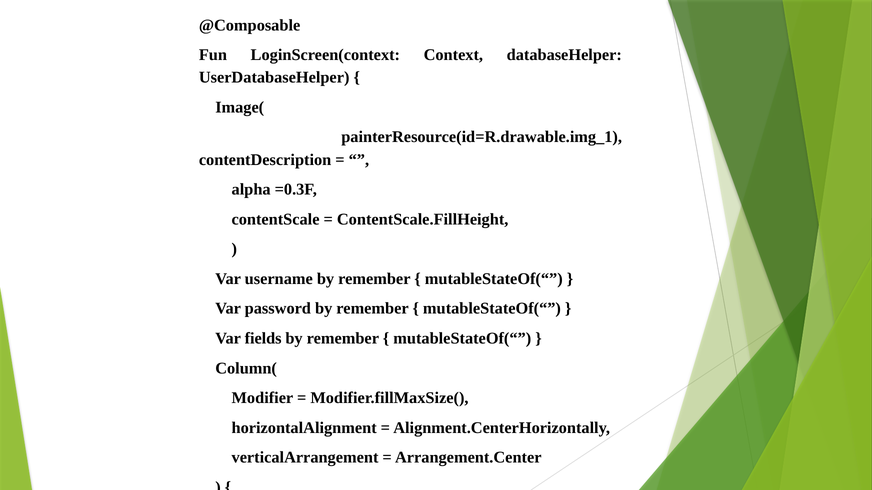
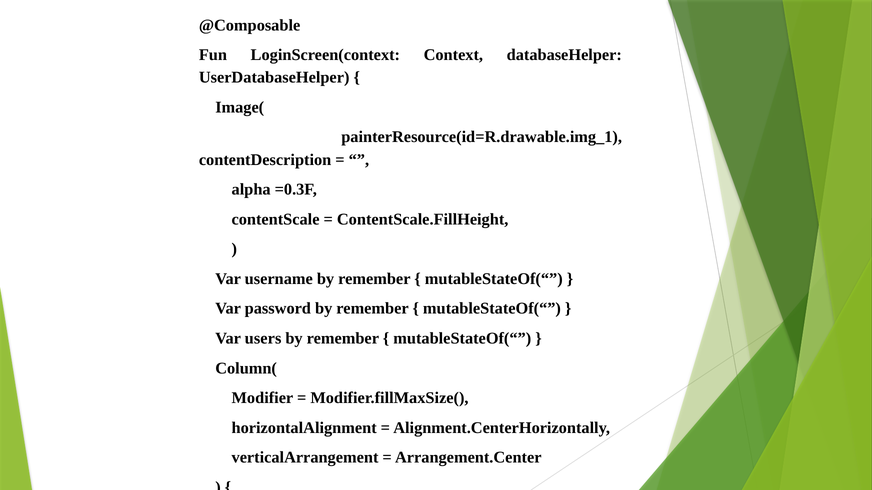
fields: fields -> users
